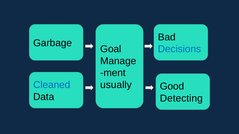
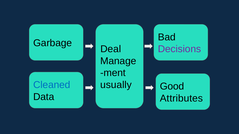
Decisions colour: blue -> purple
Goal: Goal -> Deal
Detecting: Detecting -> Attributes
